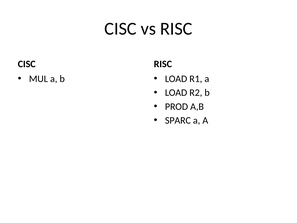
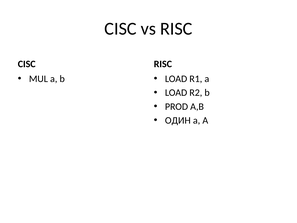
SPARC: SPARC -> ОДИН
